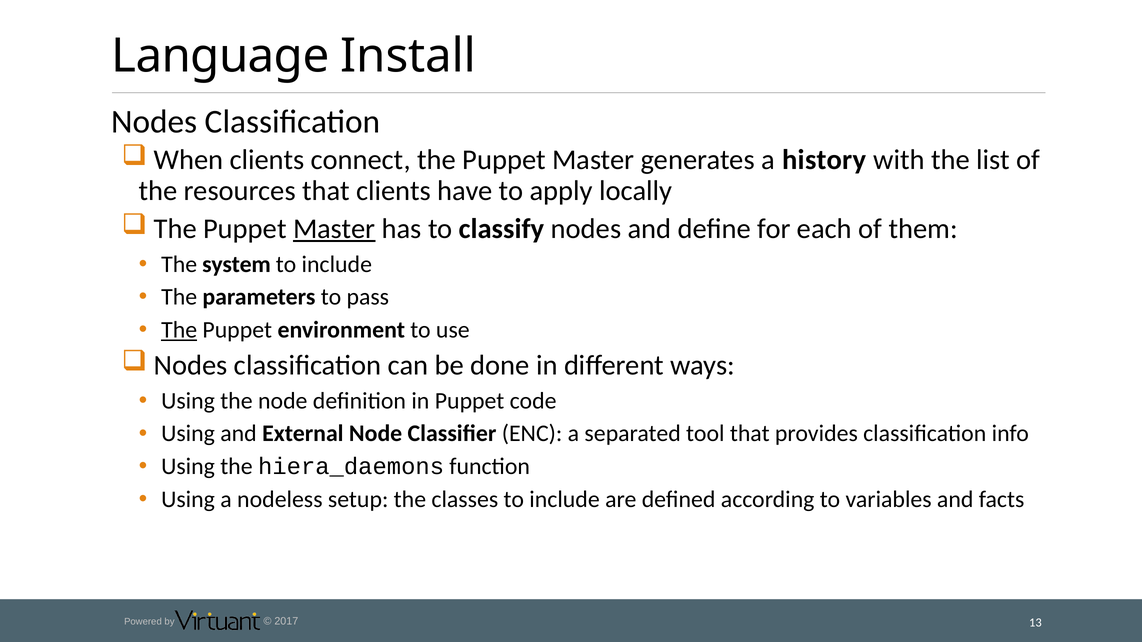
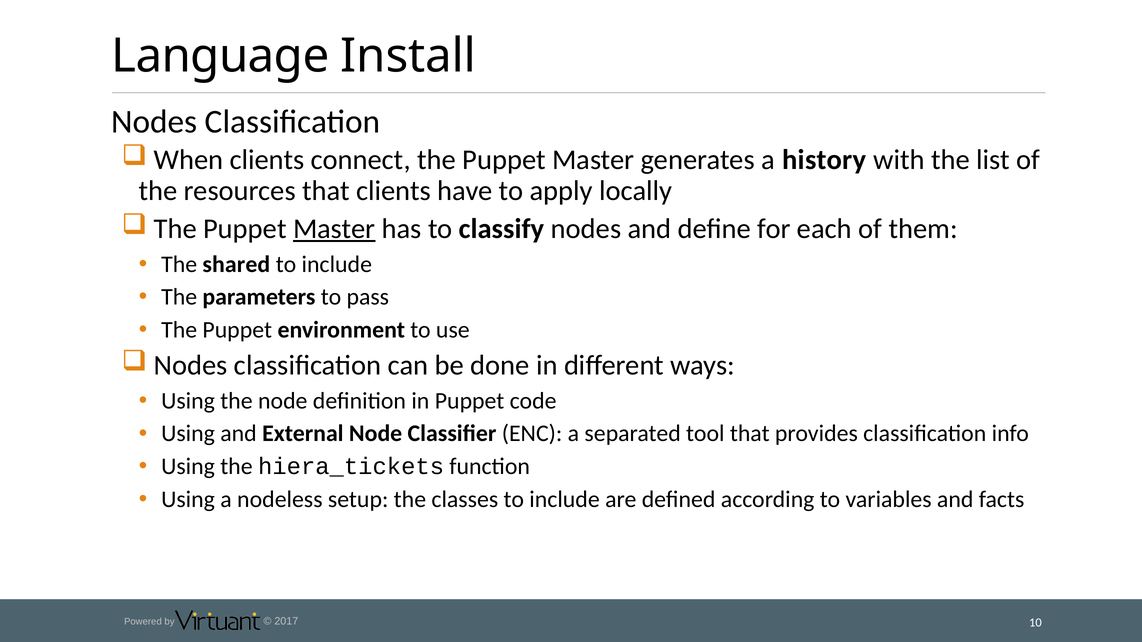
system: system -> shared
The at (179, 330) underline: present -> none
hiera_daemons: hiera_daemons -> hiera_tickets
13: 13 -> 10
